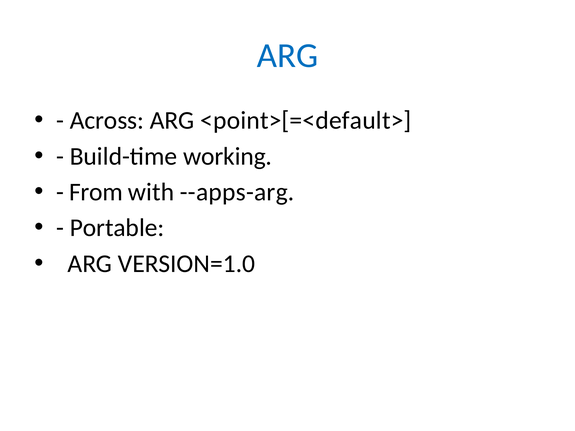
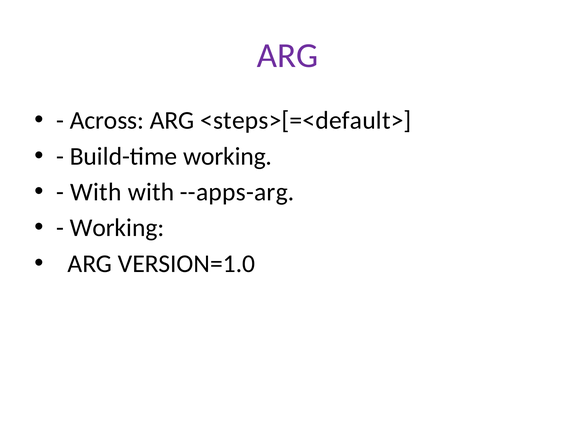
ARG at (288, 56) colour: blue -> purple
<point>[=<default>: <point>[=<default> -> <steps>[=<default>
From at (96, 192): From -> With
Portable at (117, 228): Portable -> Working
